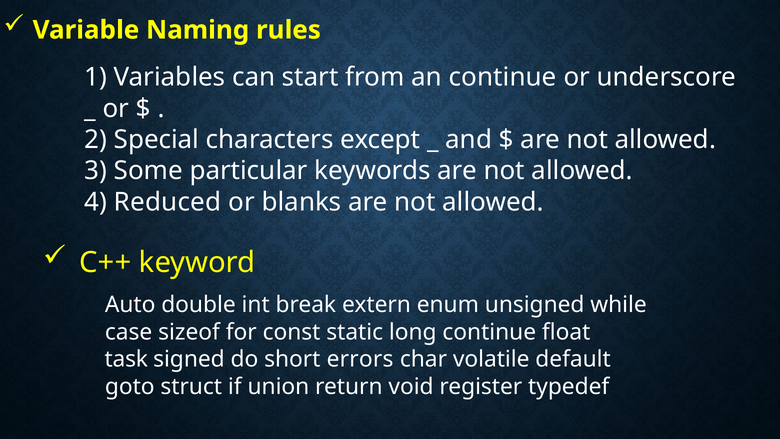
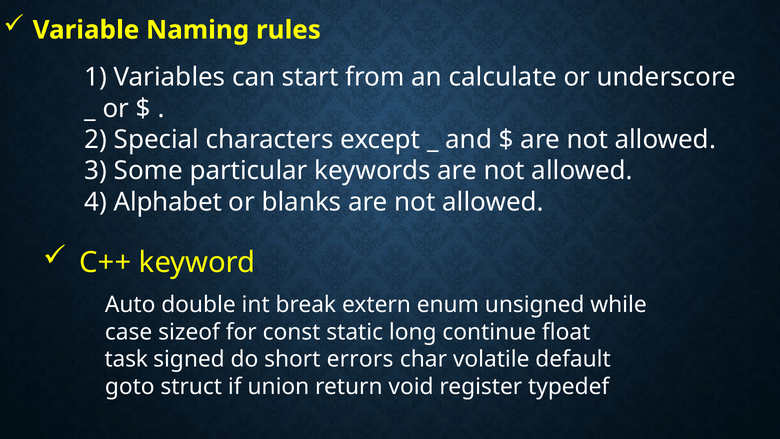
an continue: continue -> calculate
Reduced: Reduced -> Alphabet
